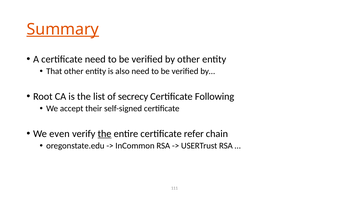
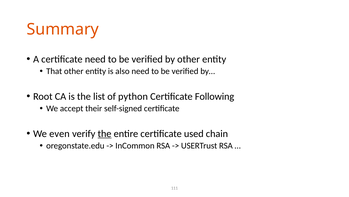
Summary underline: present -> none
secrecy: secrecy -> python
refer: refer -> used
